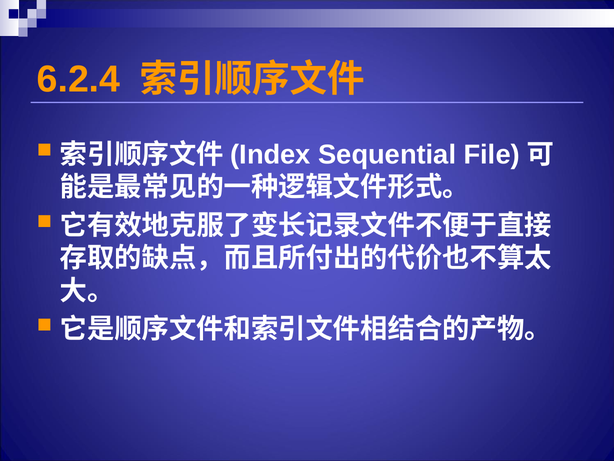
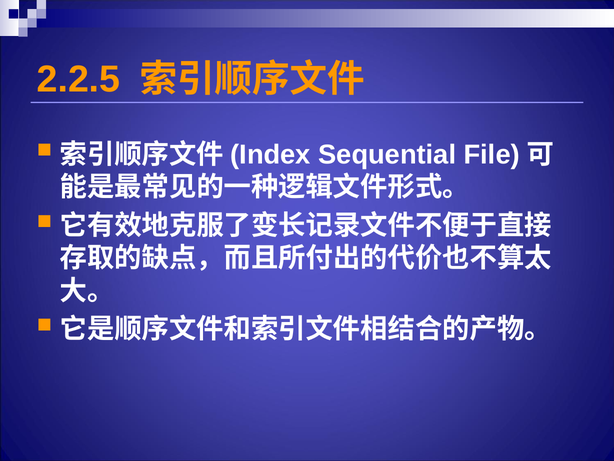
6.2.4: 6.2.4 -> 2.2.5
